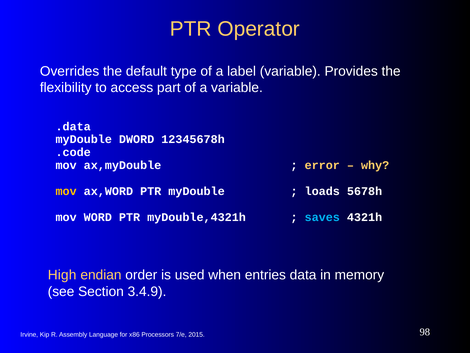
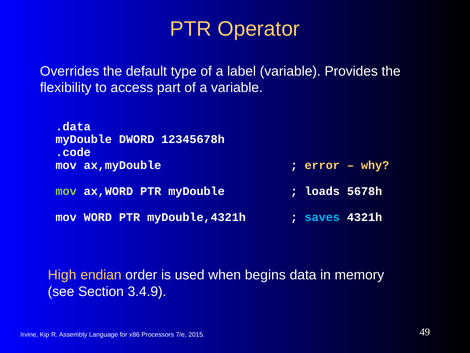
mov at (66, 191) colour: yellow -> light green
entries: entries -> begins
98: 98 -> 49
